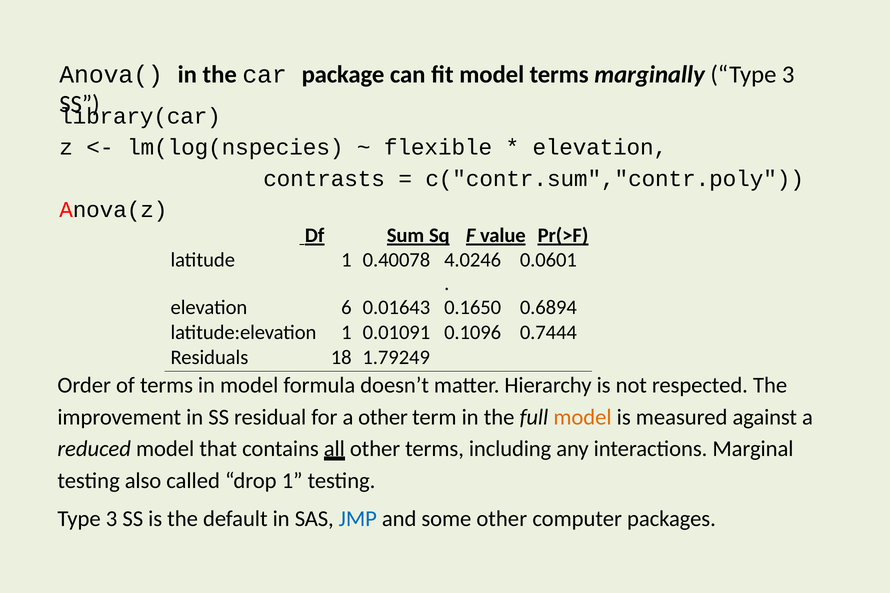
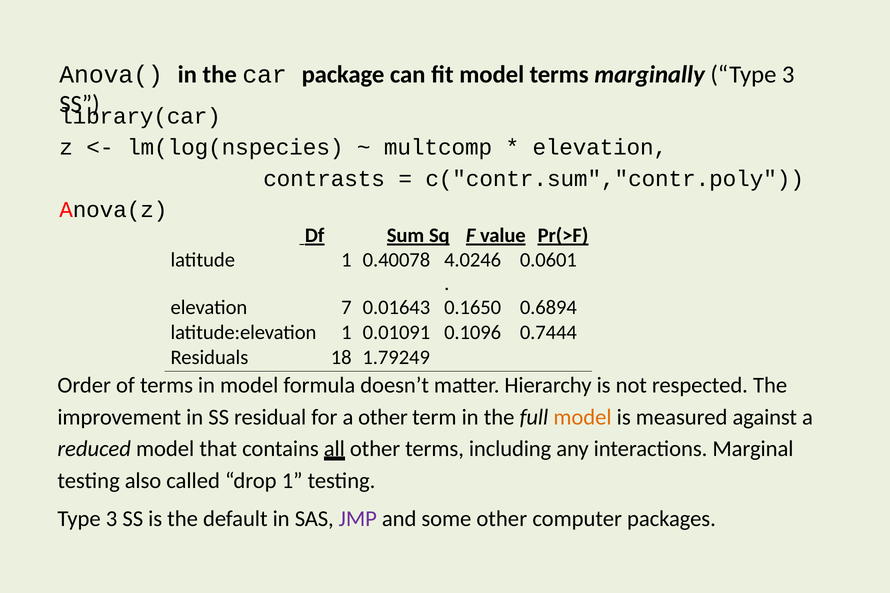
flexible: flexible -> multcomp
6: 6 -> 7
JMP colour: blue -> purple
